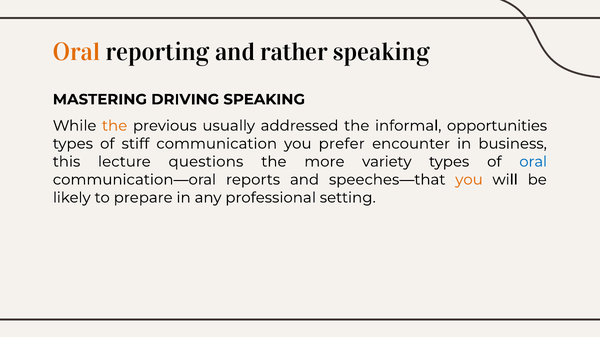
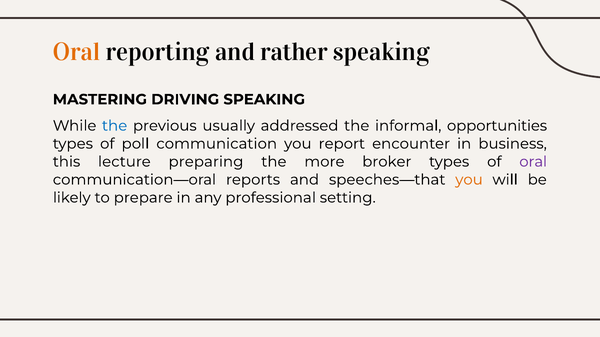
the at (115, 126) colour: orange -> blue
stiff: stiff -> poll
prefer: prefer -> report
questions: questions -> preparing
variety: variety -> broker
oral at (533, 162) colour: blue -> purple
